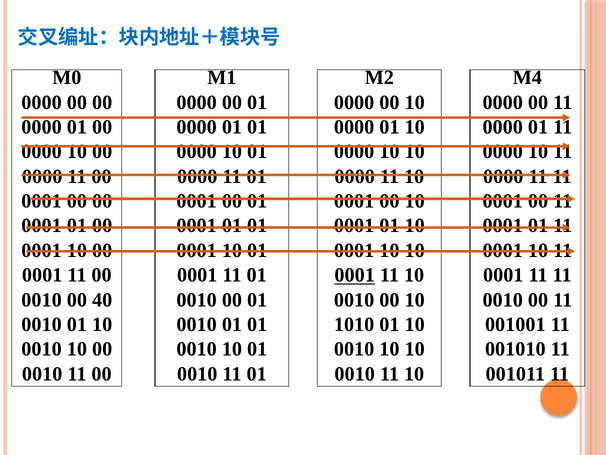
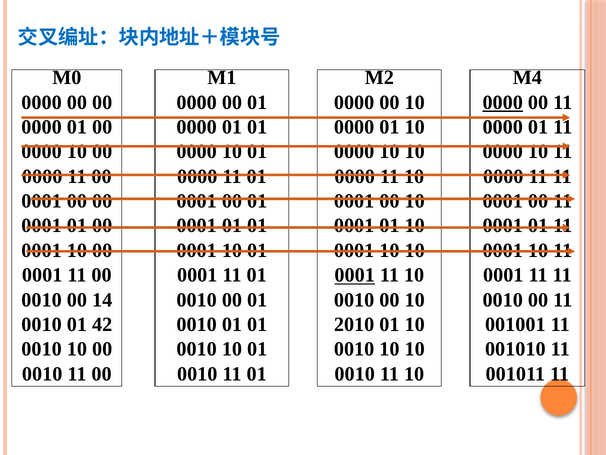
0000 at (503, 102) underline: none -> present
40: 40 -> 14
0010 01 10: 10 -> 42
1010: 1010 -> 2010
